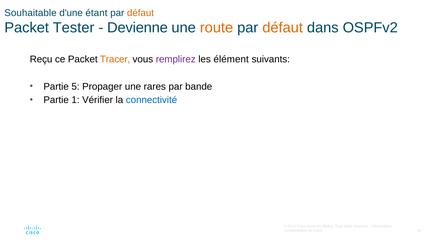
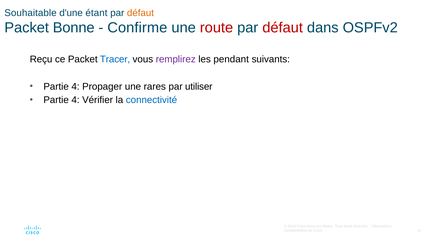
Tester: Tester -> Bonne
Devienne: Devienne -> Confirme
route colour: orange -> red
défaut at (283, 28) colour: orange -> red
Tracer colour: orange -> blue
élément: élément -> pendant
5 at (76, 87): 5 -> 4
bande: bande -> utiliser
1 at (76, 100): 1 -> 4
